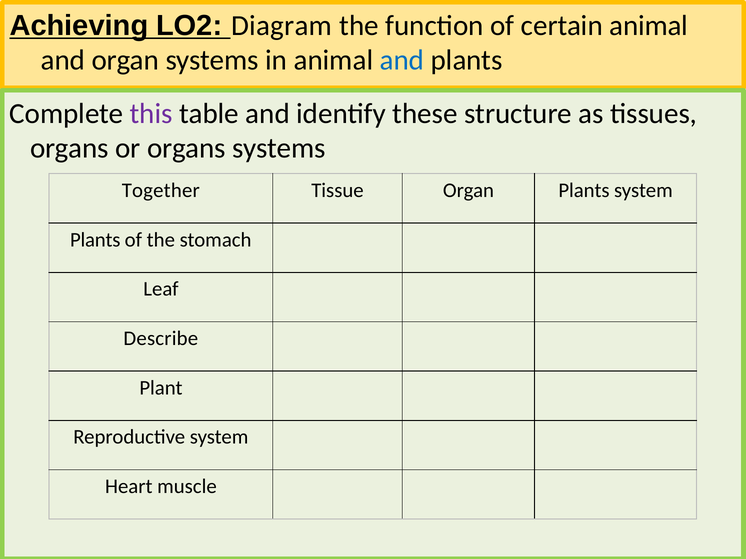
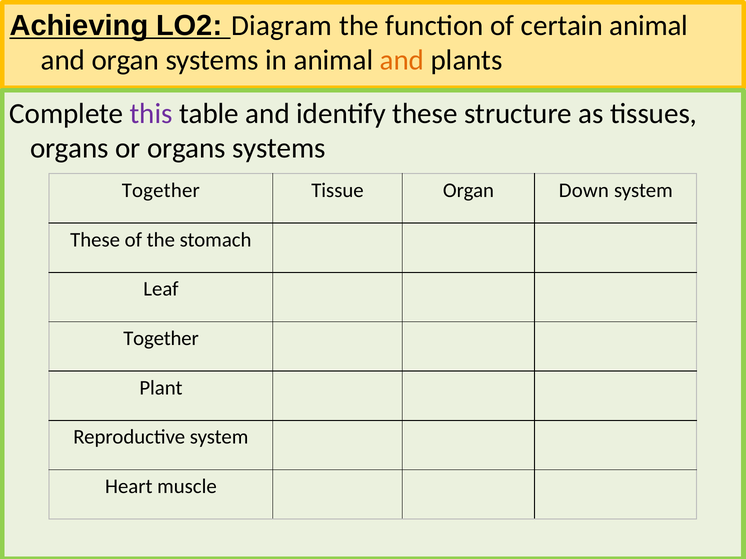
and at (402, 60) colour: blue -> orange
Organ Plants: Plants -> Down
Plants at (95, 240): Plants -> These
Describe at (161, 339): Describe -> Together
